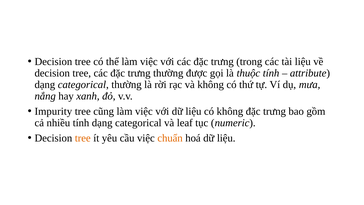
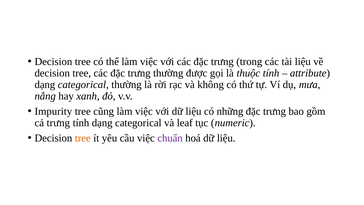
có không: không -> những
cả nhiều: nhiều -> trưng
chuẩn colour: orange -> purple
